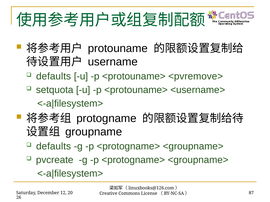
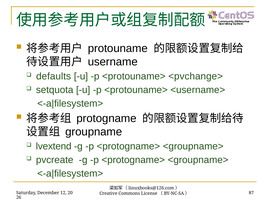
<pvremove>: <pvremove> -> <pvchange>
defaults at (54, 147): defaults -> lvextend
